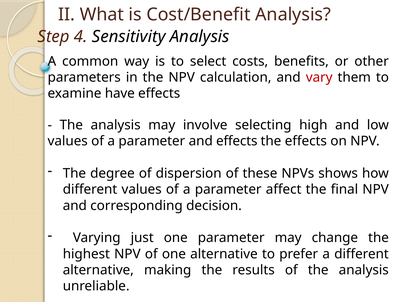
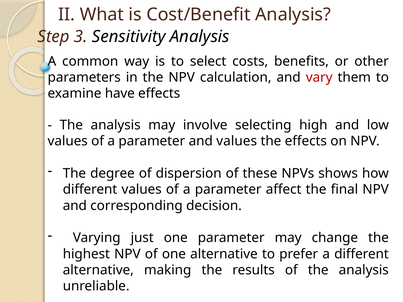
4: 4 -> 3
and effects: effects -> values
